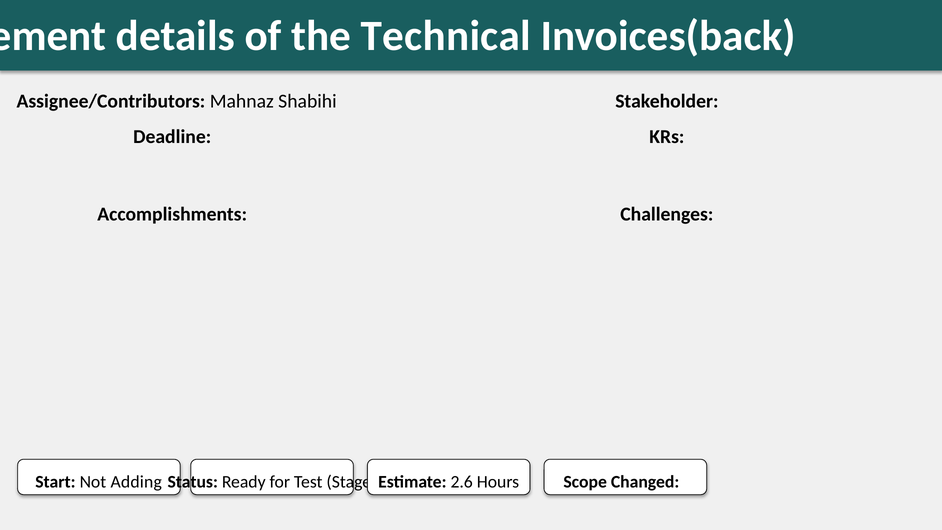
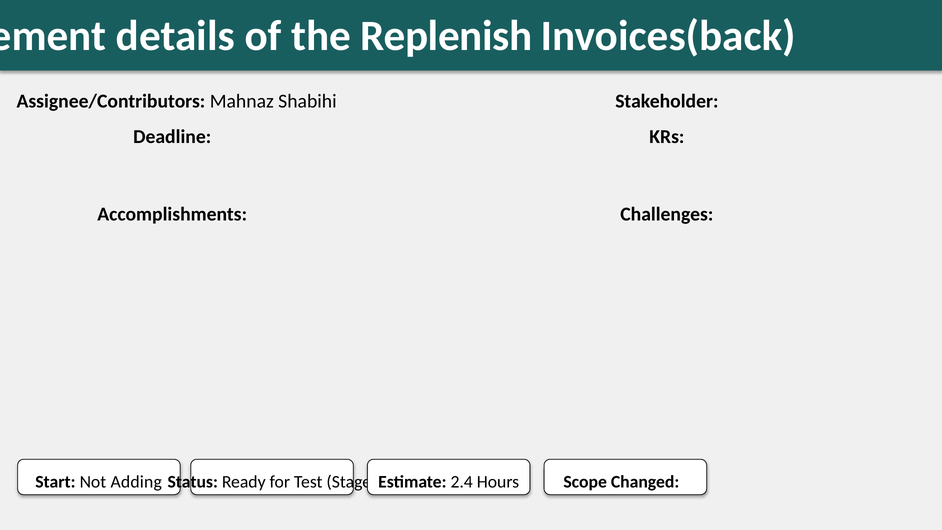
Technical: Technical -> Replenish
2.6: 2.6 -> 2.4
